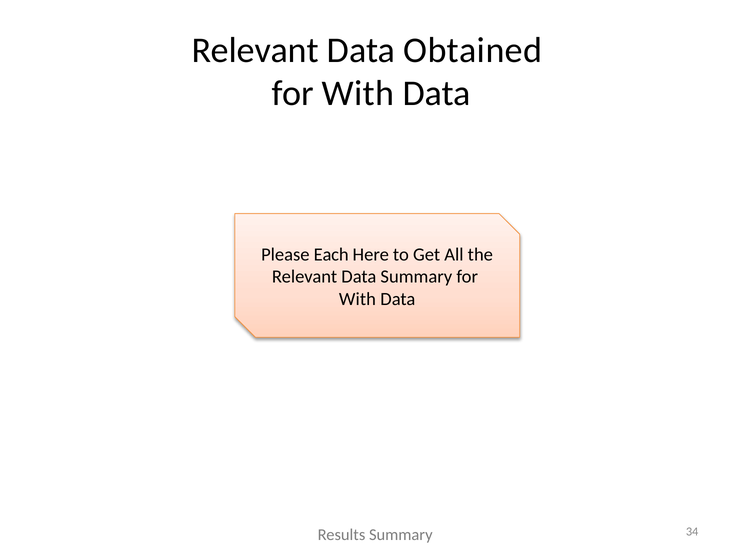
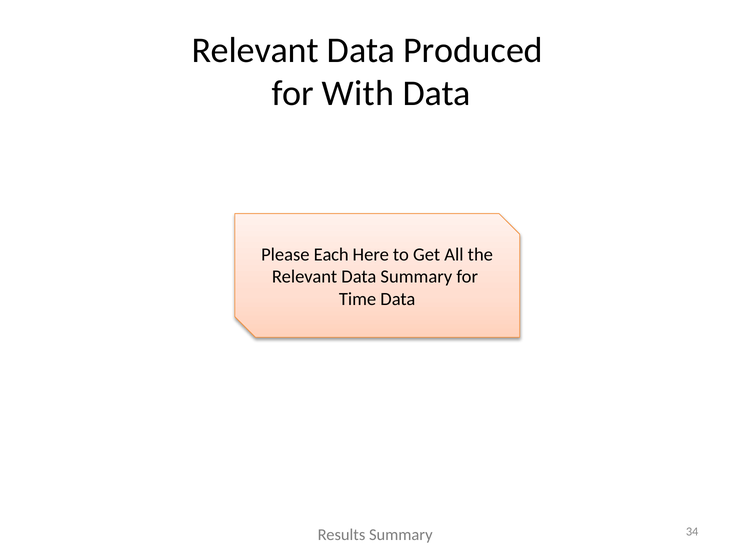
Obtained: Obtained -> Produced
With at (357, 299): With -> Time
